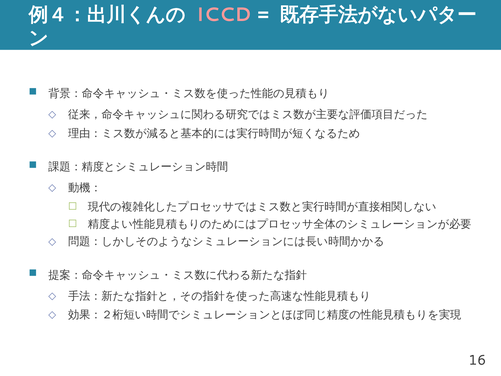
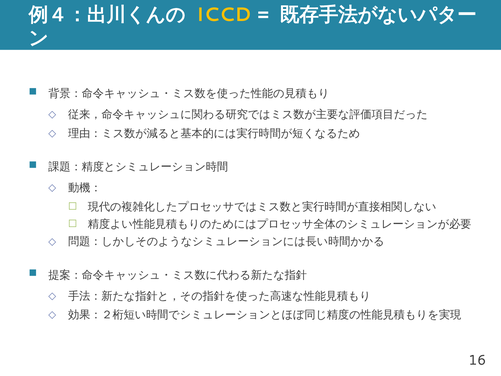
ICCD colour: pink -> yellow
